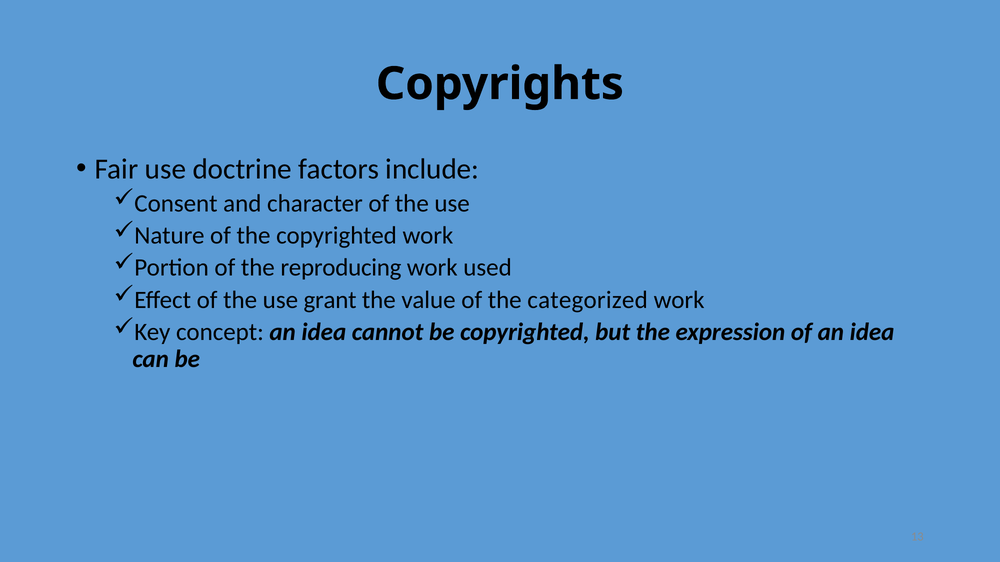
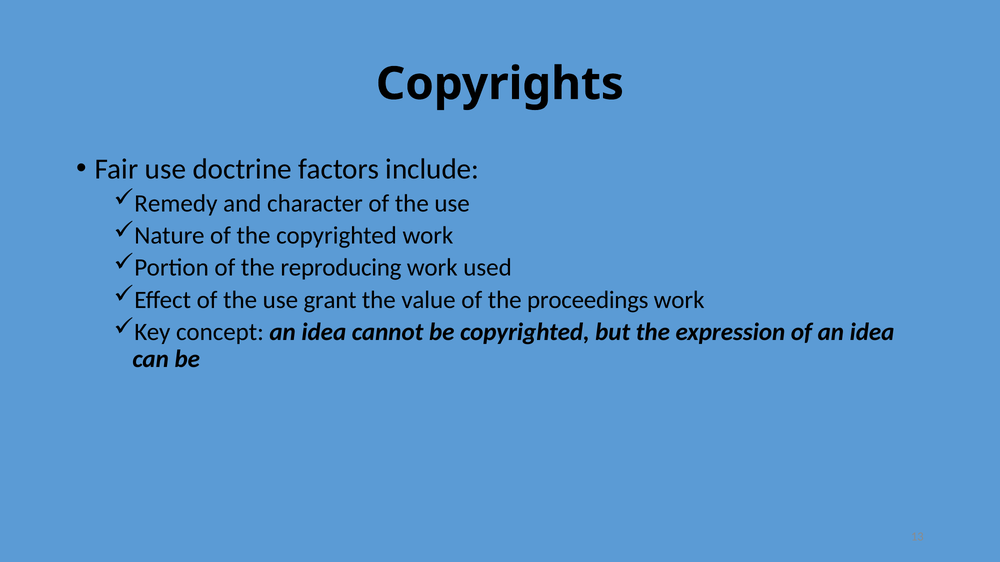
Consent: Consent -> Remedy
categorized: categorized -> proceedings
